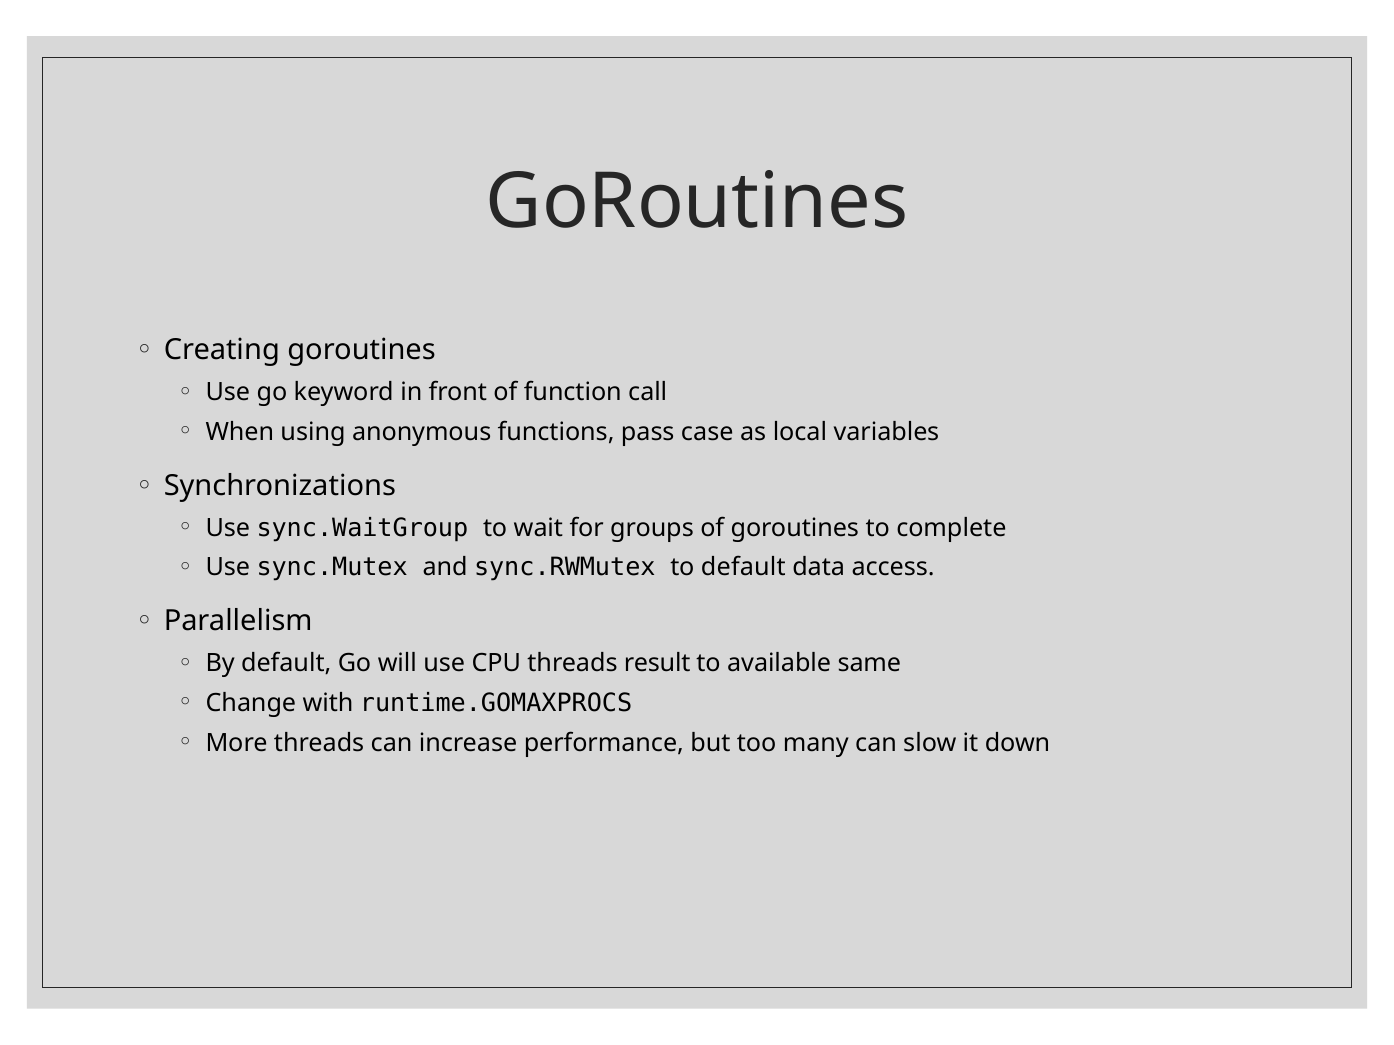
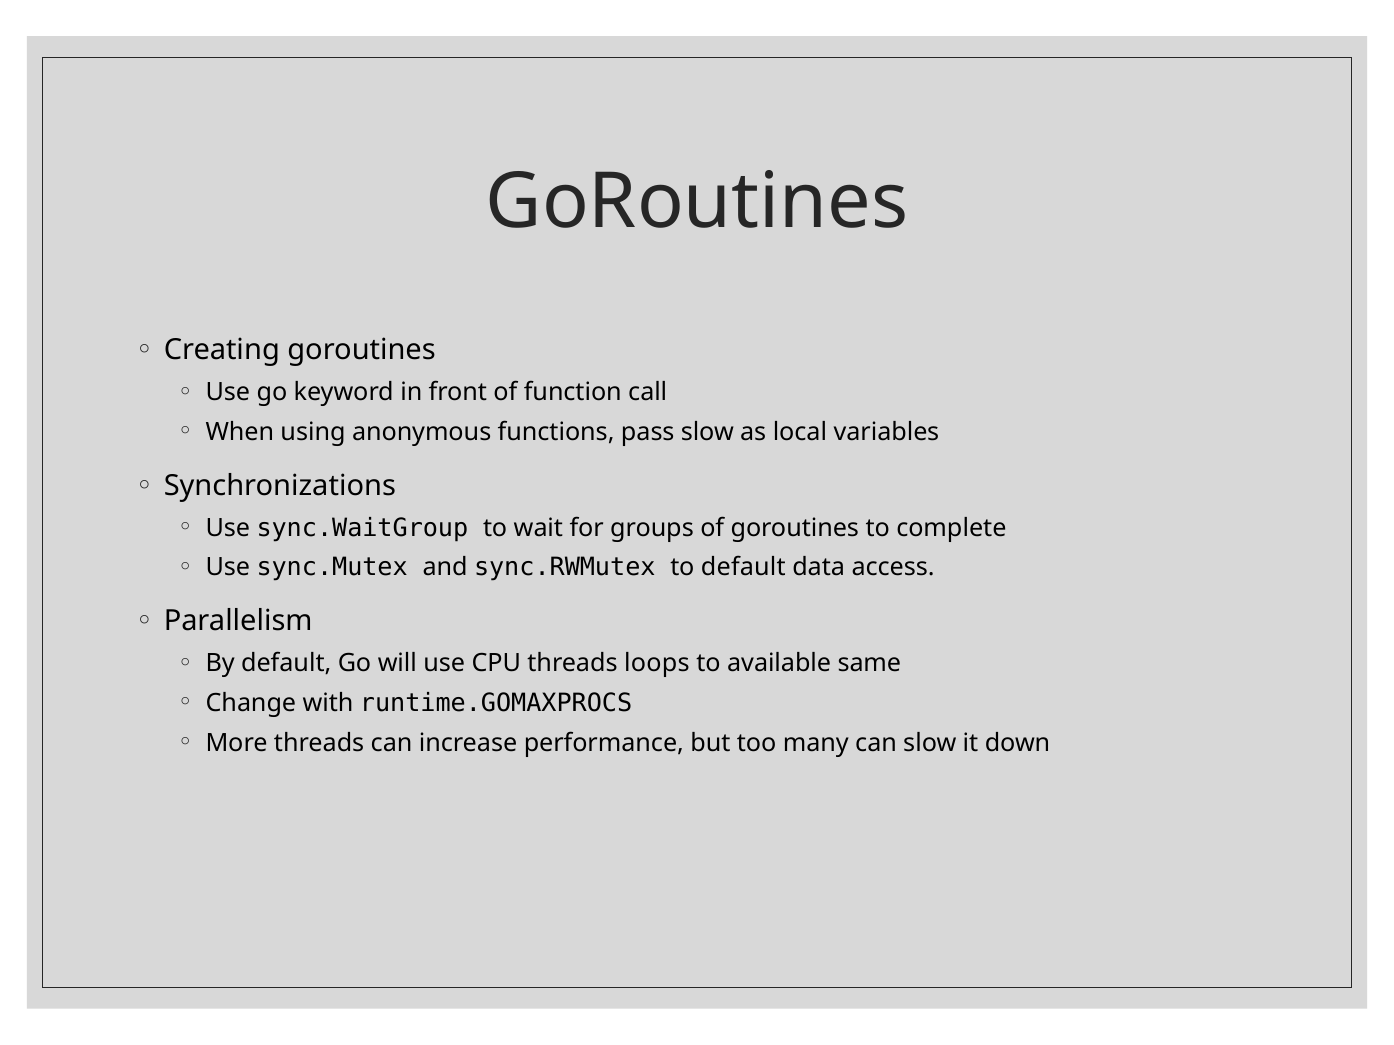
pass case: case -> slow
result: result -> loops
